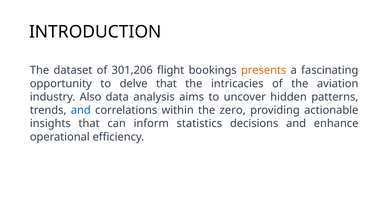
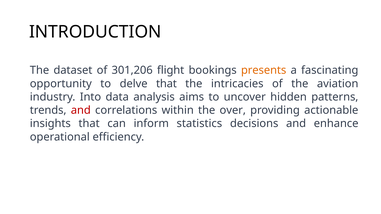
Also: Also -> Into
and at (81, 110) colour: blue -> red
zero: zero -> over
